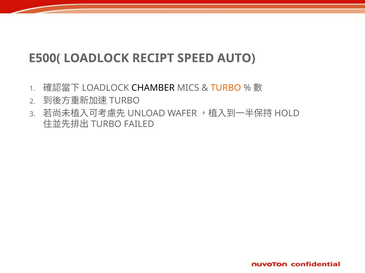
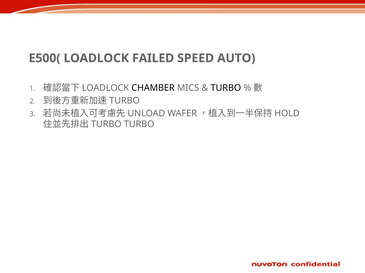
RECIPT: RECIPT -> FAILED
TURBO at (226, 88) colour: orange -> black
FAILED at (139, 125): FAILED -> TURBO
